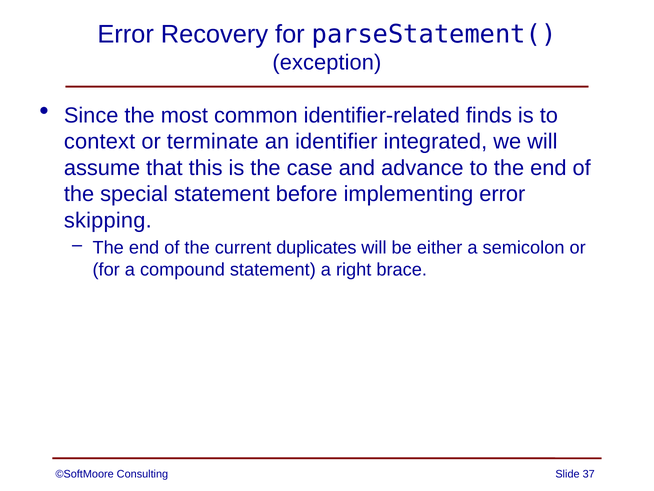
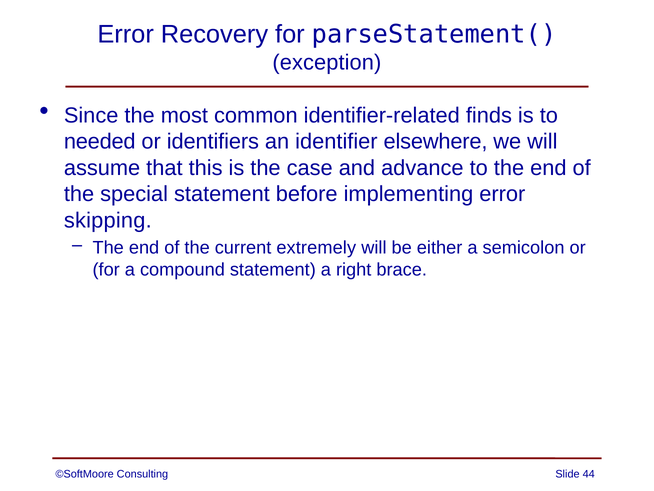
context: context -> needed
terminate: terminate -> identifiers
integrated: integrated -> elsewhere
duplicates: duplicates -> extremely
37: 37 -> 44
